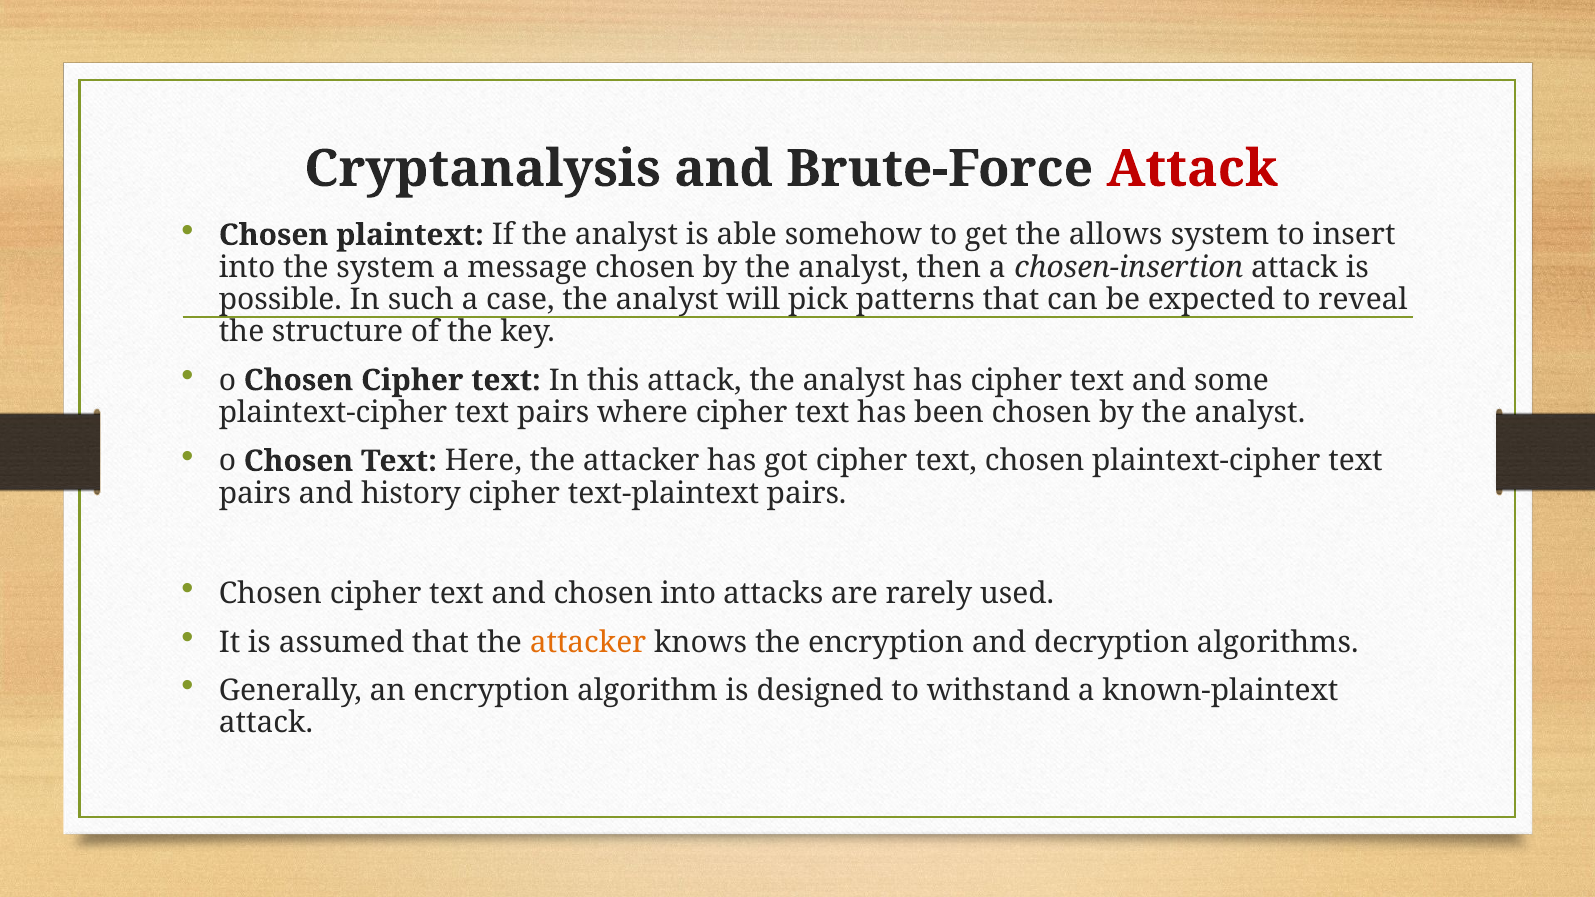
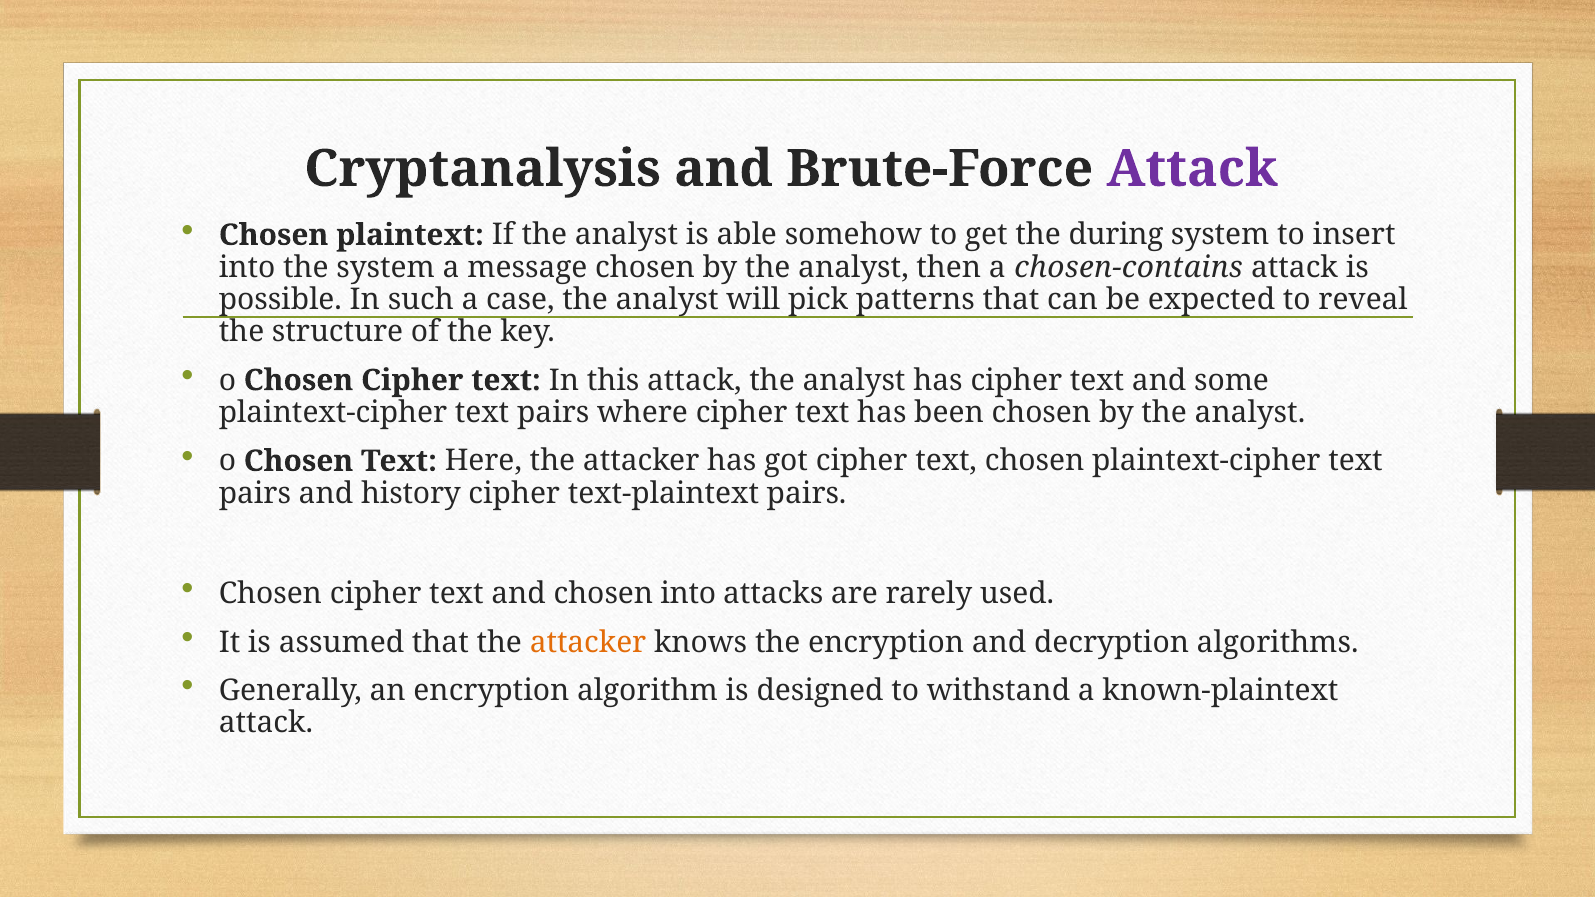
Attack at (1192, 169) colour: red -> purple
allows: allows -> during
chosen-insertion: chosen-insertion -> chosen-contains
